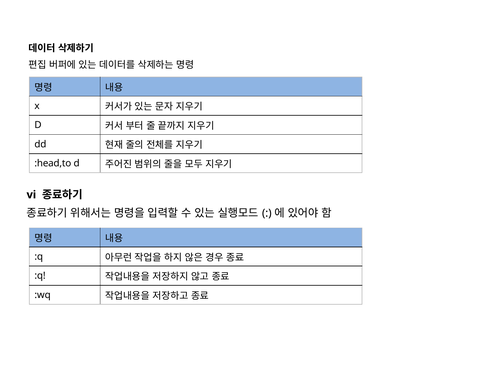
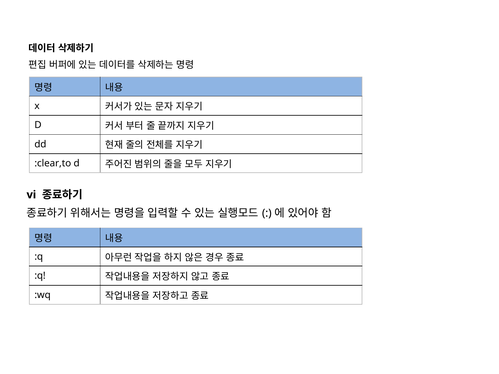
:head,to: :head,to -> :clear,to
